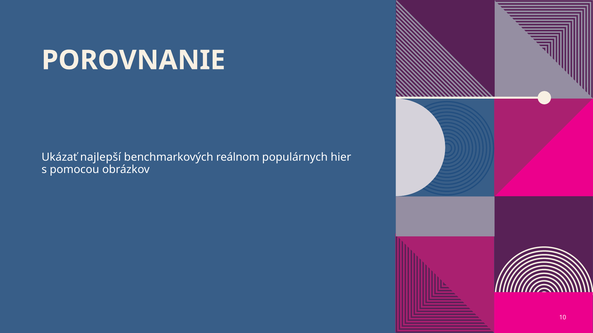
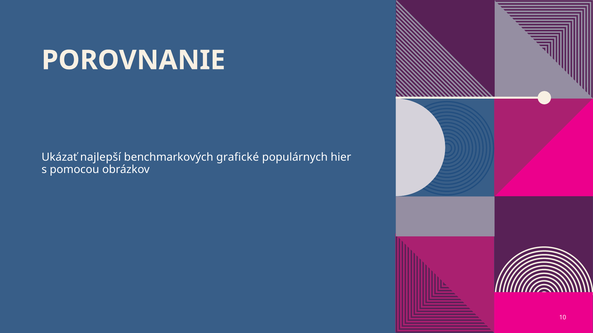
reálnom: reálnom -> grafické
